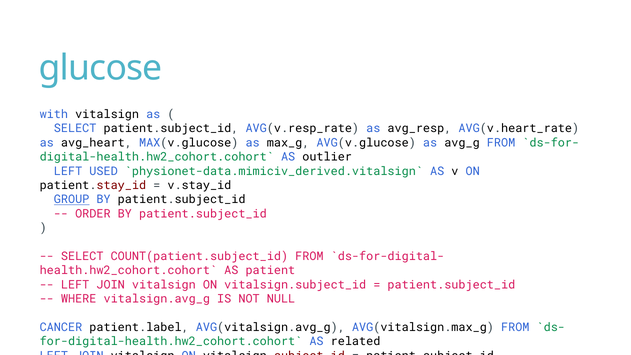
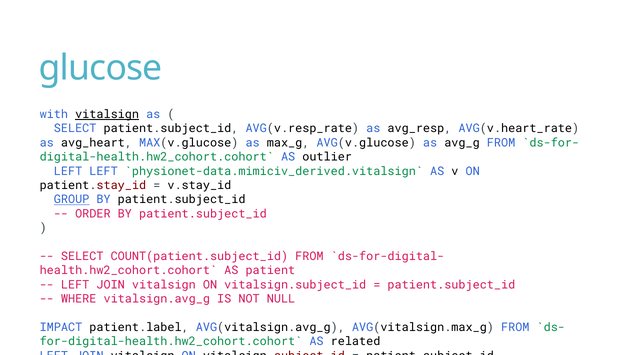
vitalsign at (107, 114) underline: none -> present
LEFT USED: USED -> LEFT
CANCER: CANCER -> IMPACT
